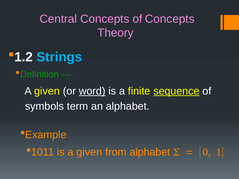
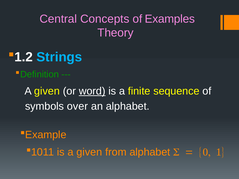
of Concepts: Concepts -> Examples
sequence underline: present -> none
term: term -> over
